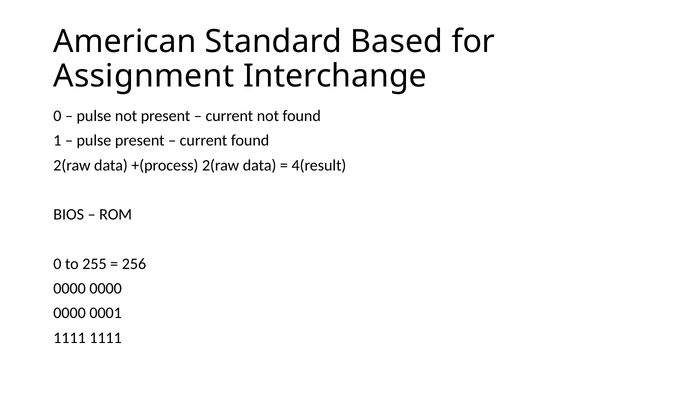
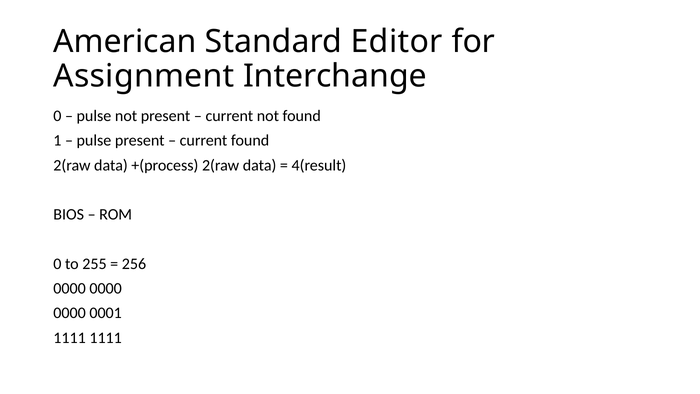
Based: Based -> Editor
